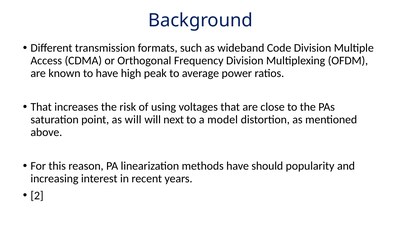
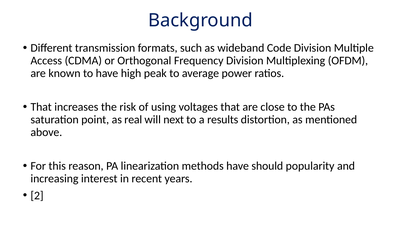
as will: will -> real
model: model -> results
